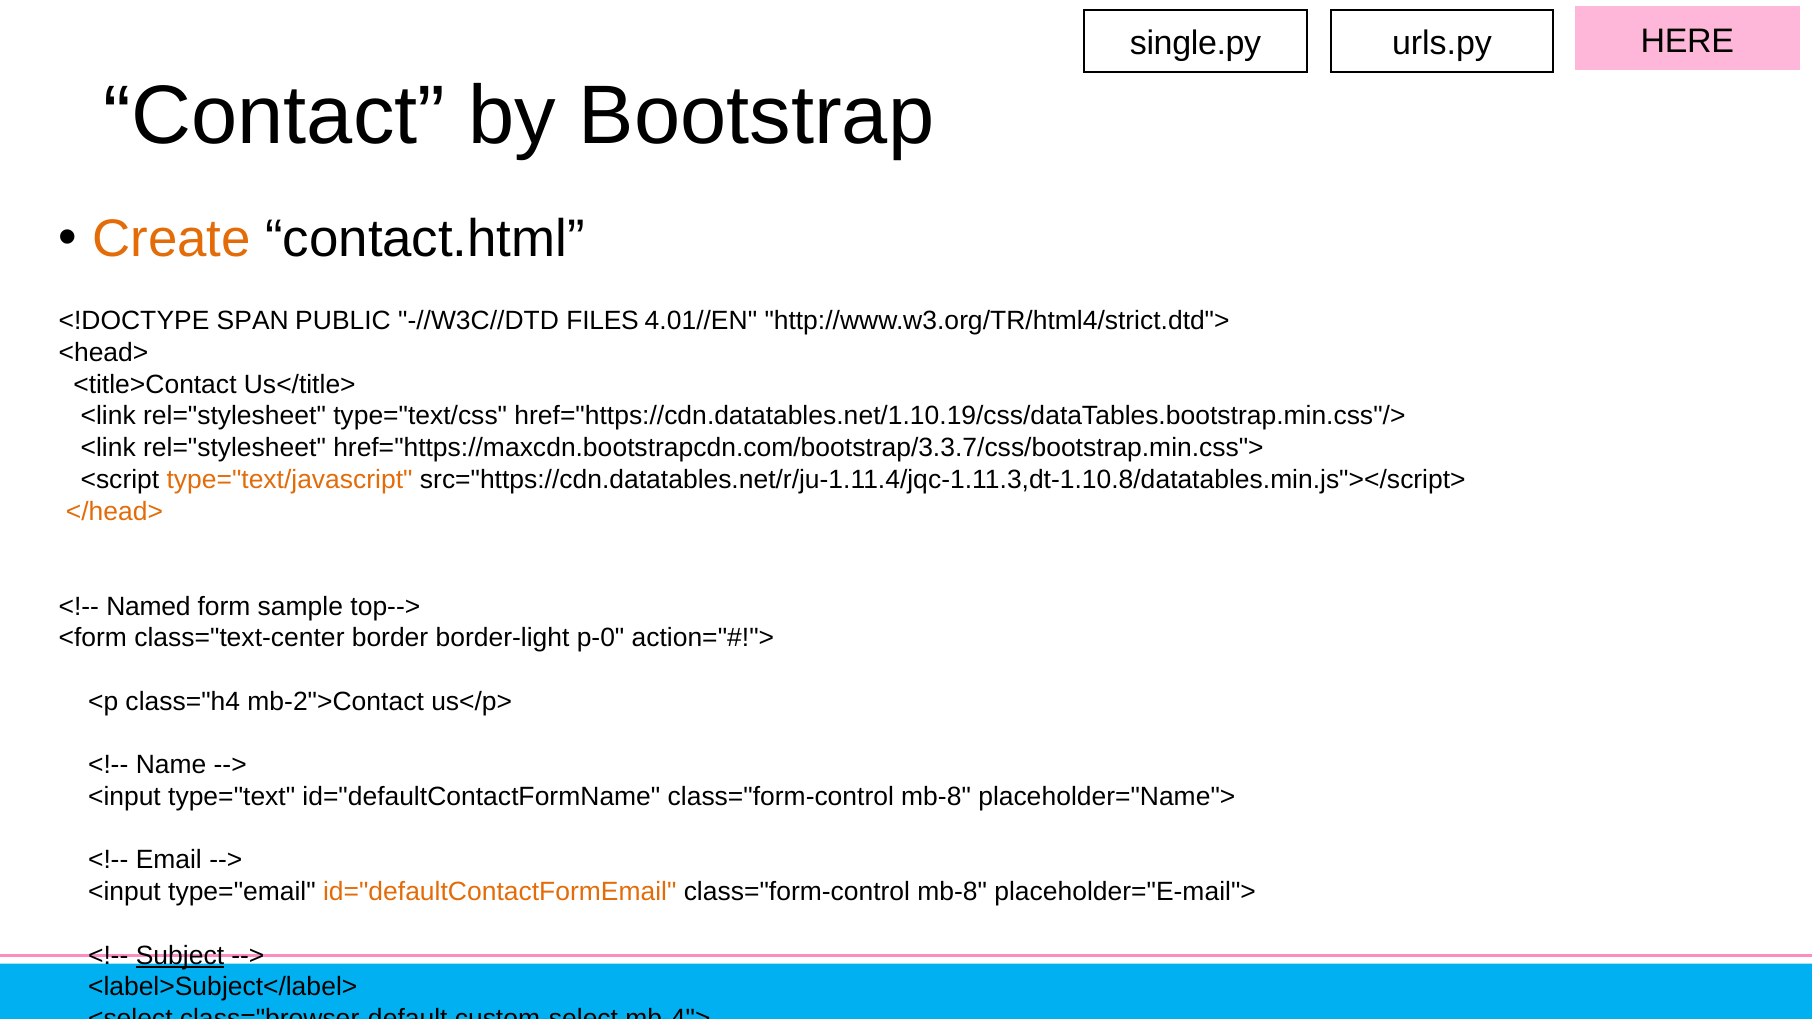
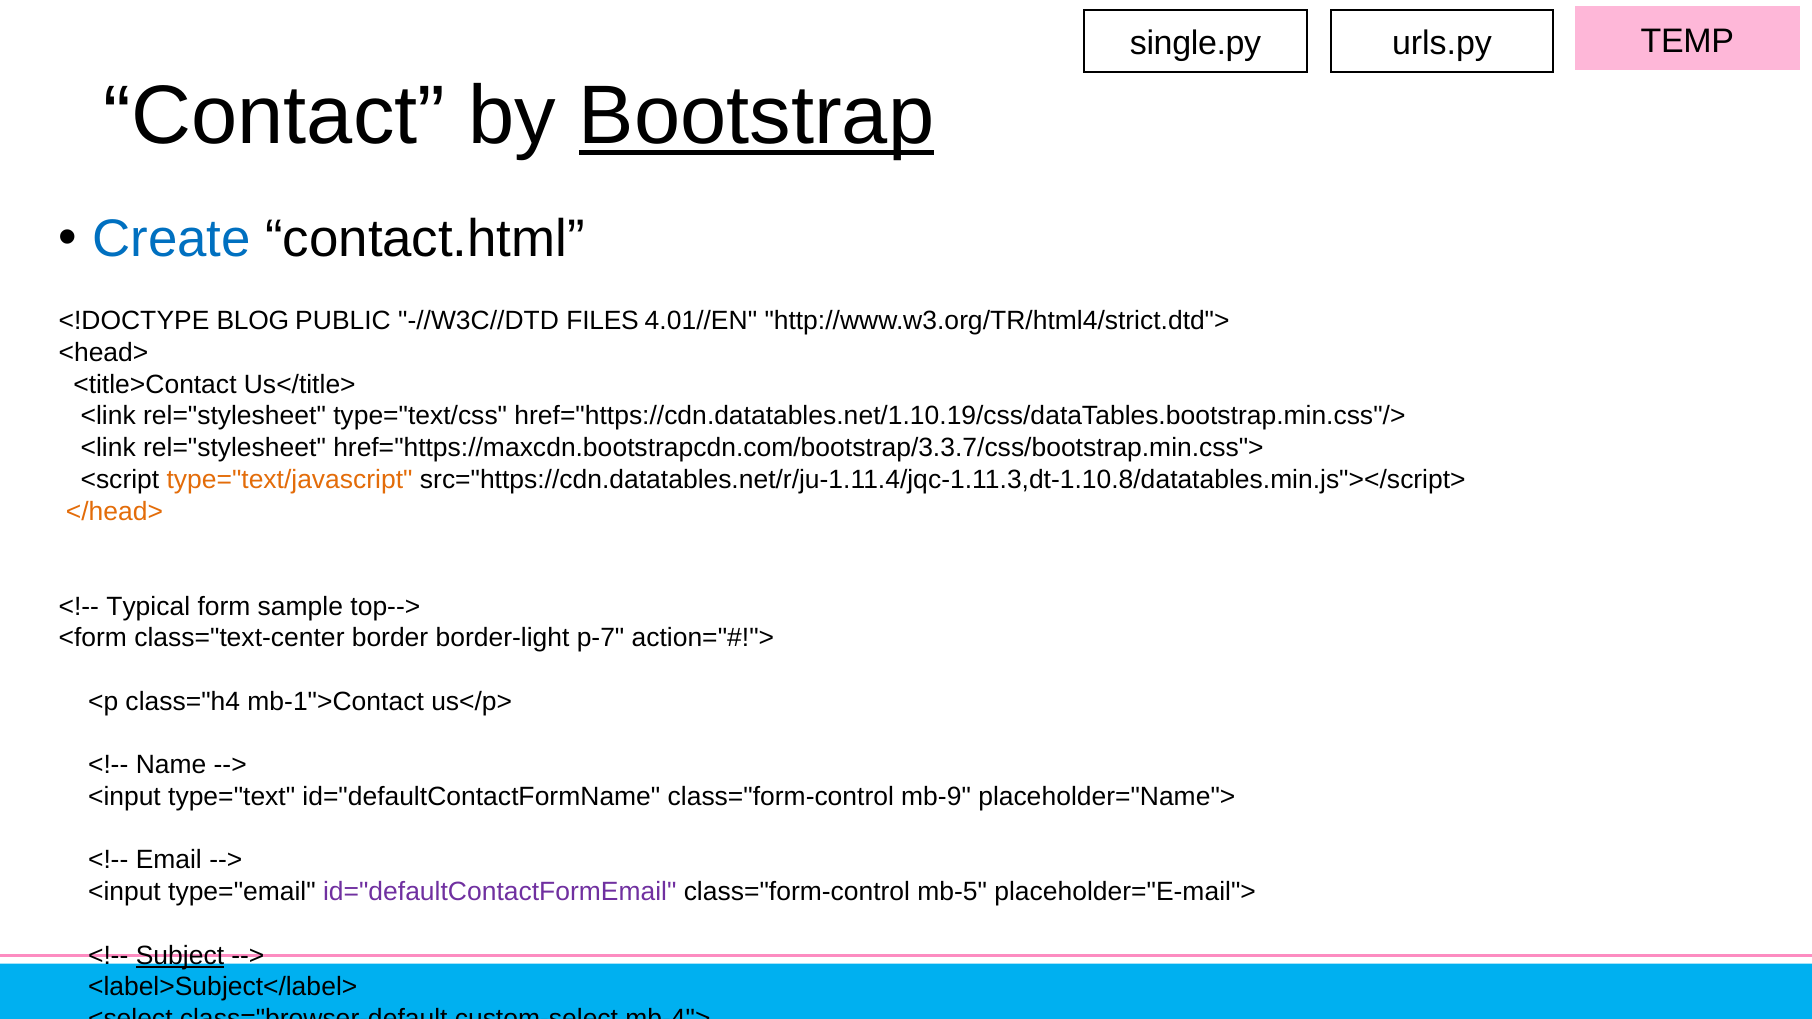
HERE: HERE -> TEMP
Bootstrap underline: none -> present
Create colour: orange -> blue
SPAN: SPAN -> BLOG
Named: Named -> Typical
p-0: p-0 -> p-7
mb-2">Contact: mb-2">Contact -> mb-1">Contact
id="defaultContactFormName class="form-control mb-8: mb-8 -> mb-9
id="defaultContactFormEmail colour: orange -> purple
mb-8 at (952, 892): mb-8 -> mb-5
